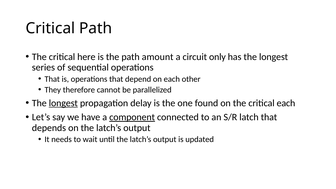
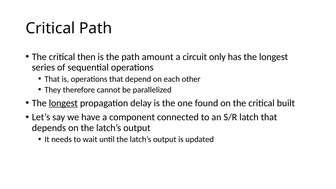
here: here -> then
critical each: each -> built
component underline: present -> none
